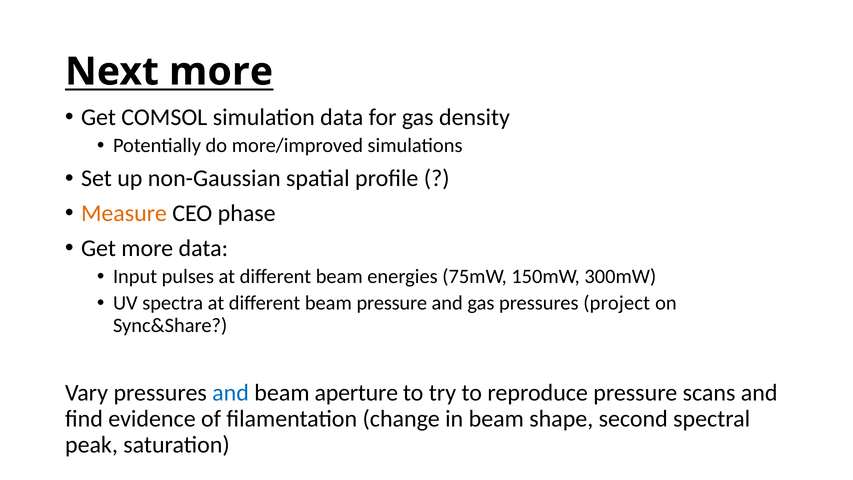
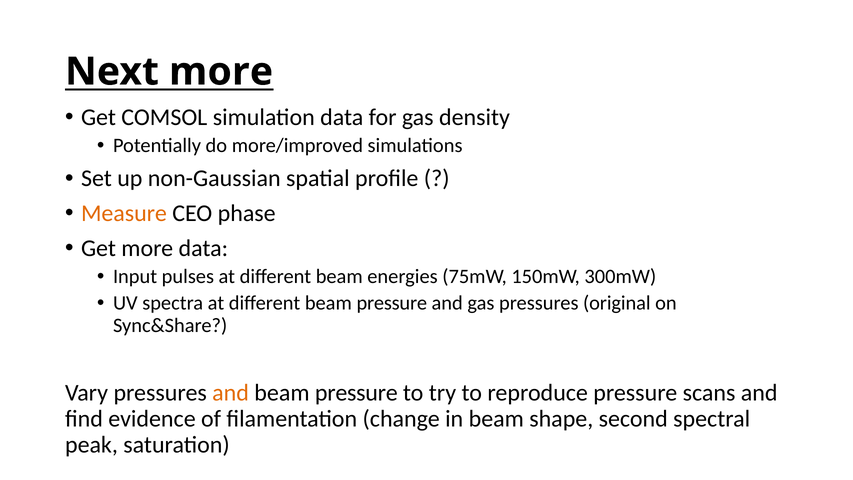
project: project -> original
and at (231, 393) colour: blue -> orange
aperture at (356, 393): aperture -> pressure
